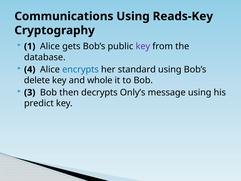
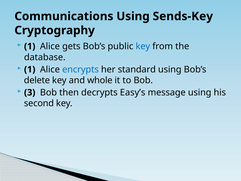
Reads-Key: Reads-Key -> Sends-Key
key at (143, 46) colour: purple -> blue
4 at (30, 69): 4 -> 1
Only’s: Only’s -> Easy’s
predict: predict -> second
